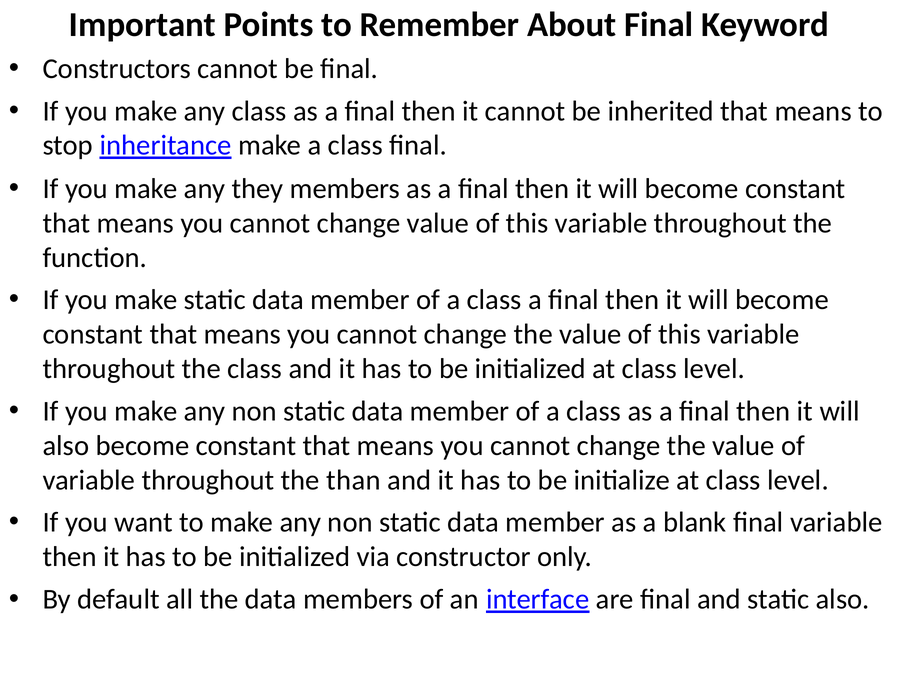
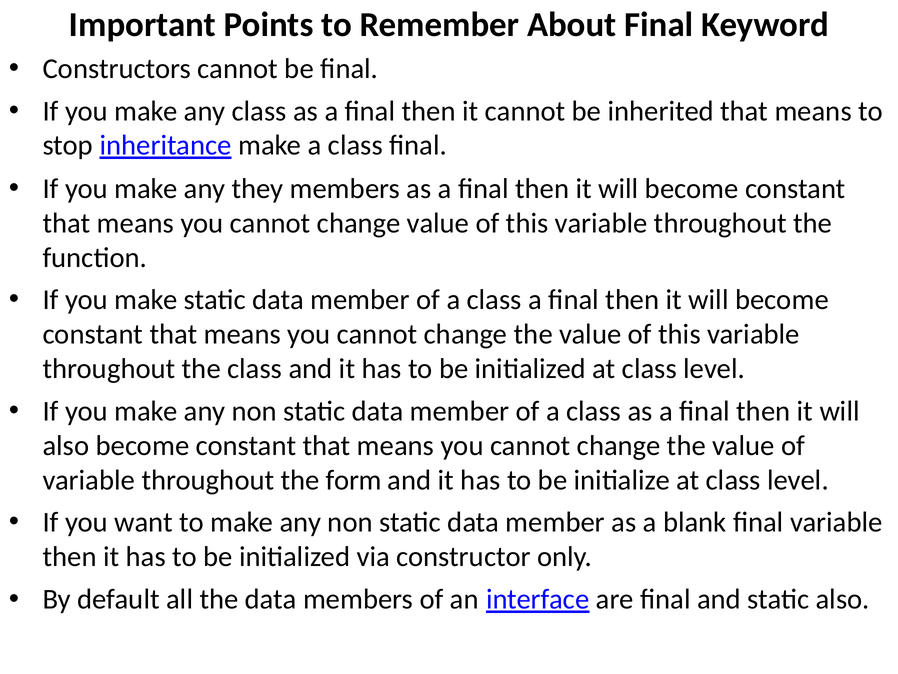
than: than -> form
